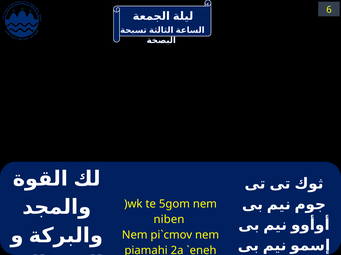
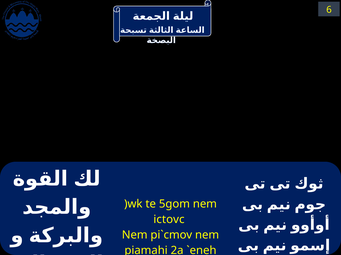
niben: niben -> ictovc
